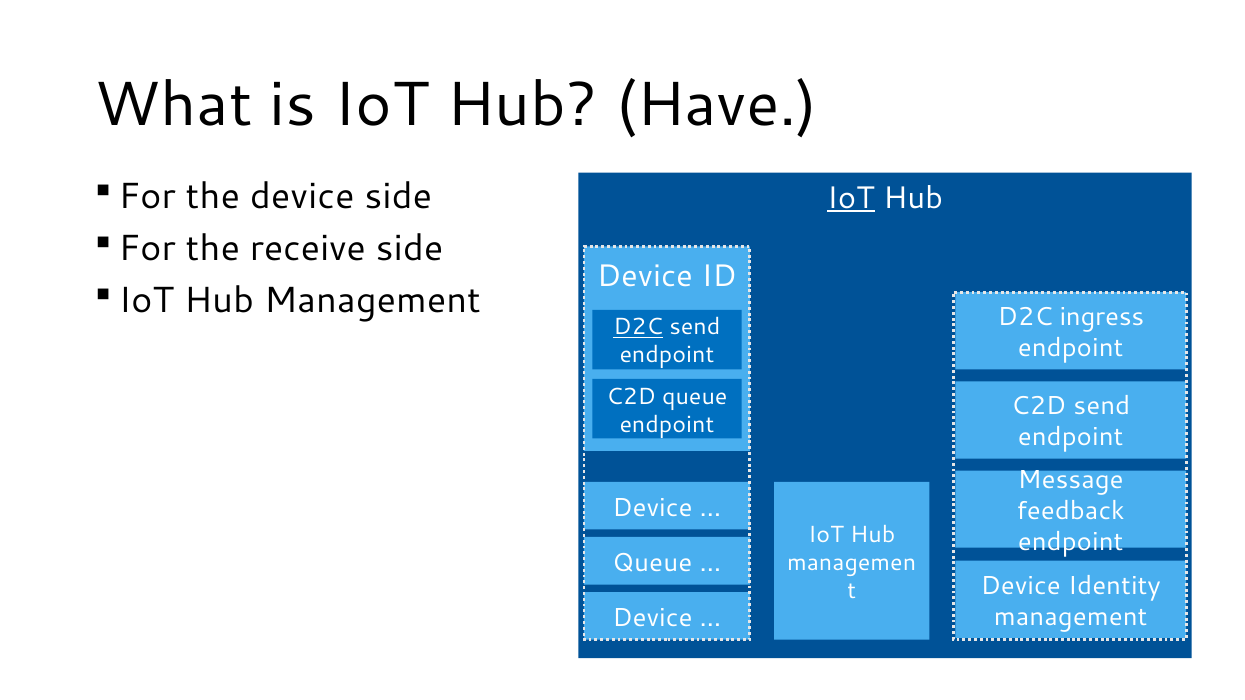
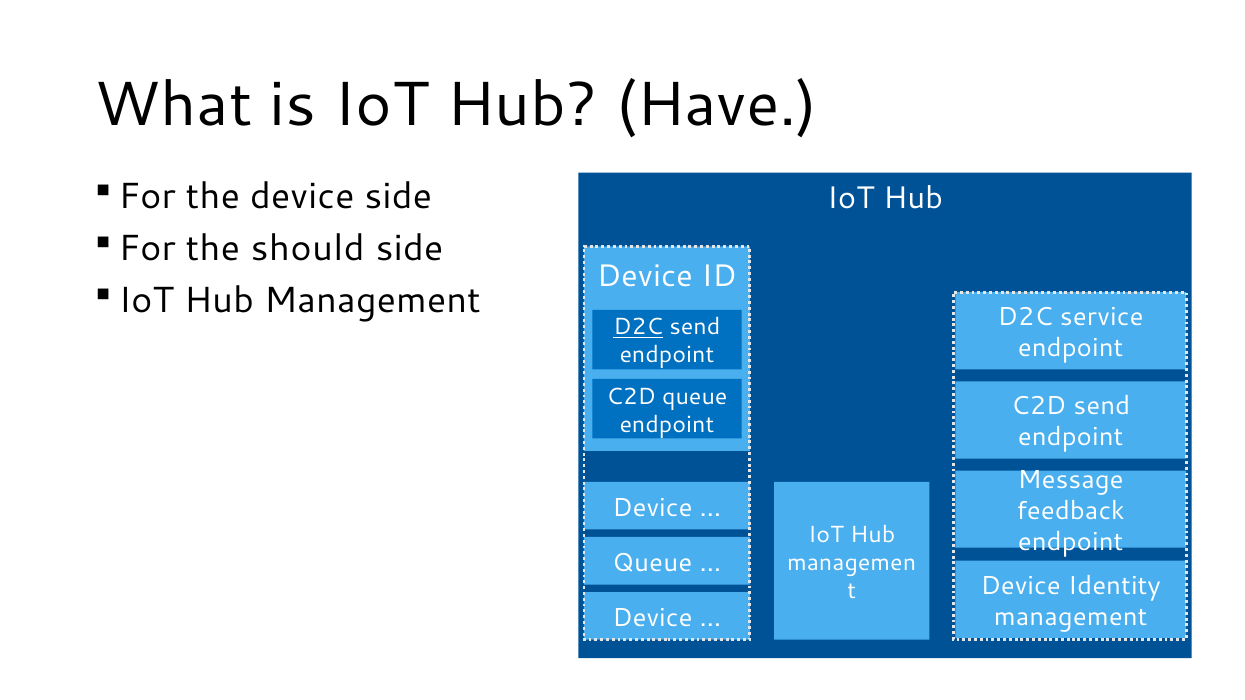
IoT at (851, 198) underline: present -> none
receive: receive -> should
ingress: ingress -> service
